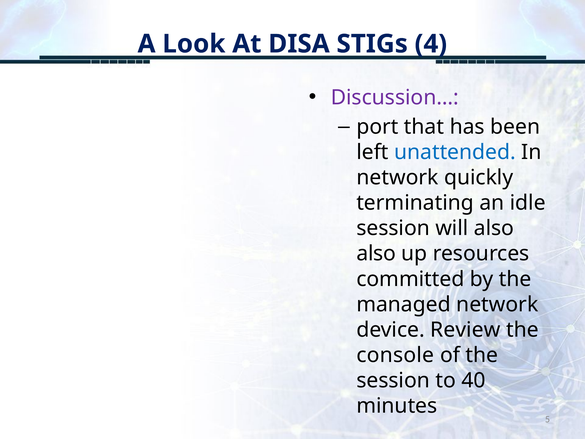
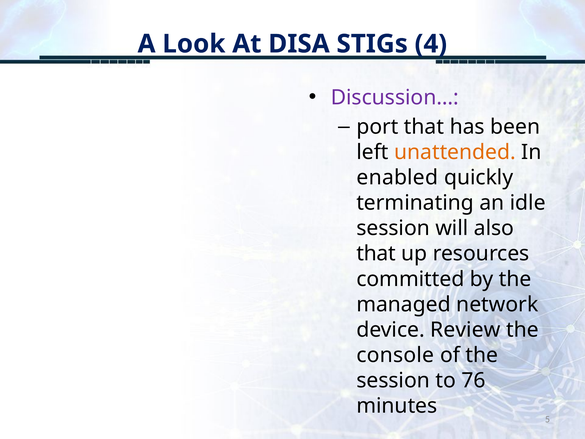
unattended colour: blue -> orange
network at (397, 178): network -> enabled
also at (376, 254): also -> that
40: 40 -> 76
